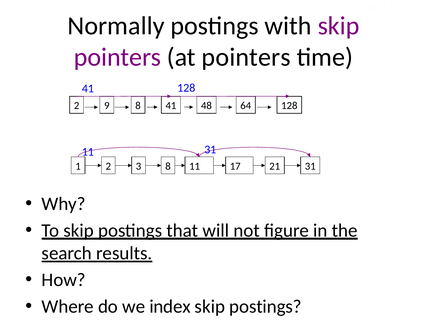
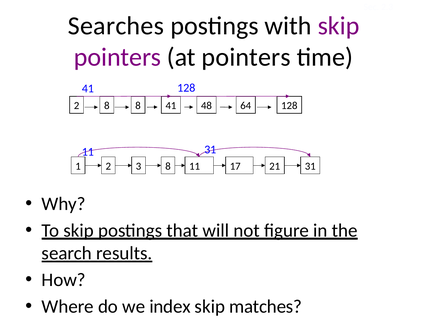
Normally: Normally -> Searches
2 9: 9 -> 8
postings at (265, 306): postings -> matches
